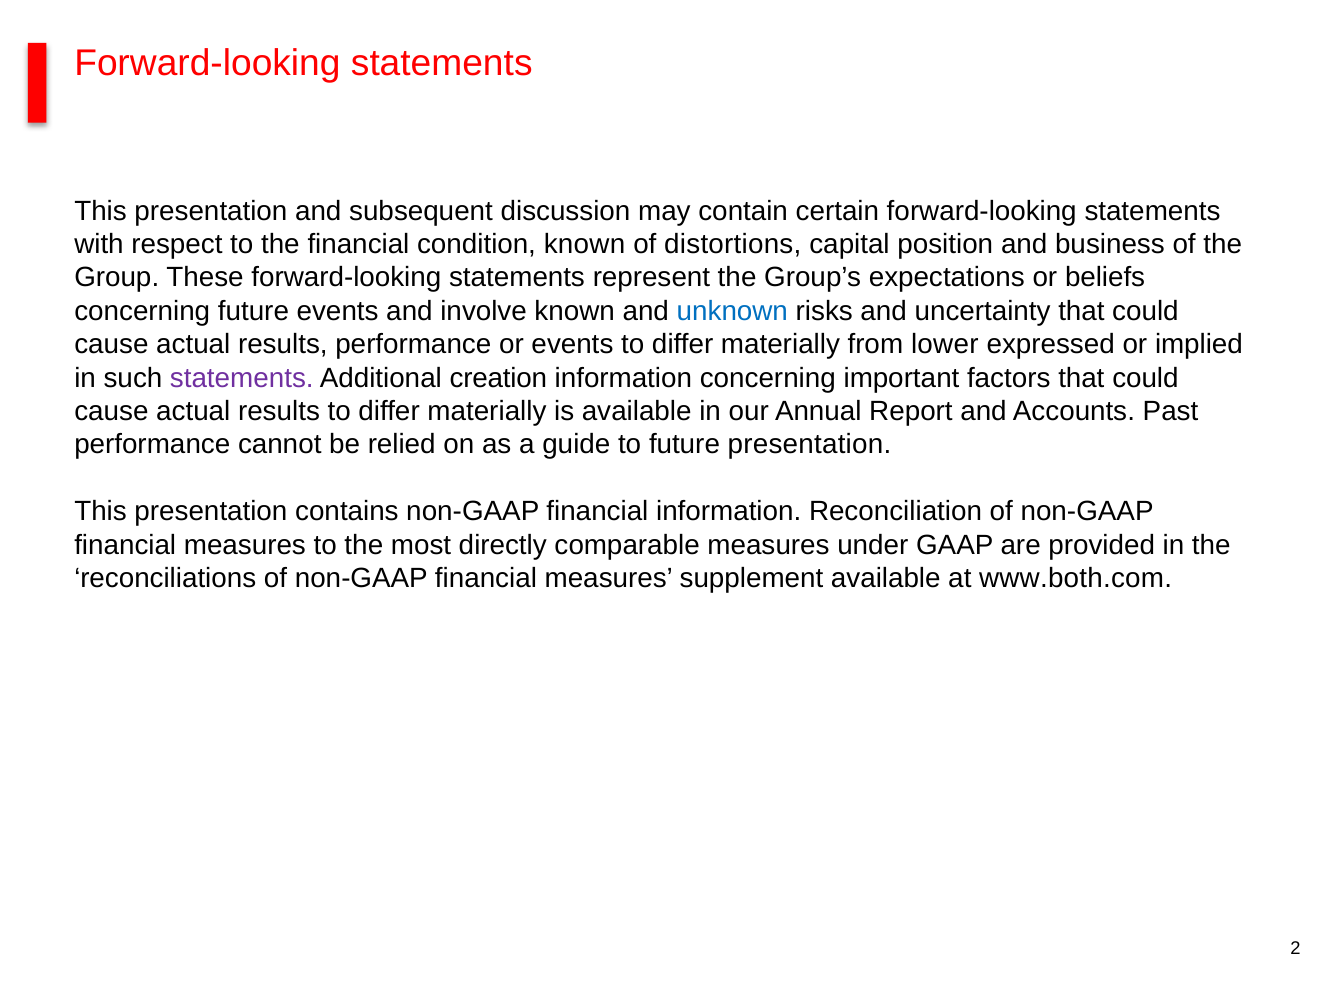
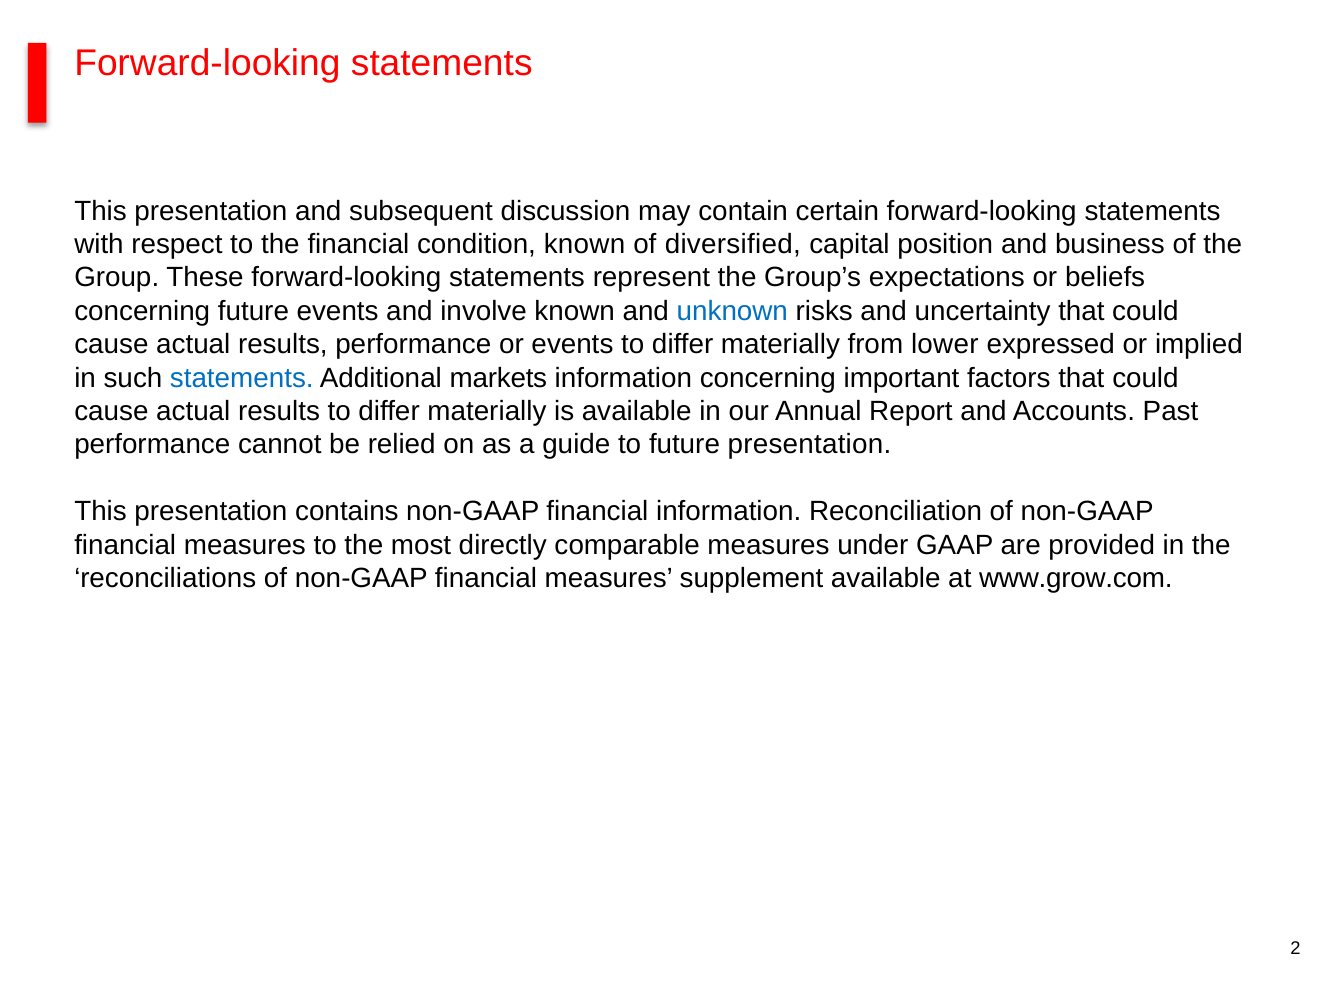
distortions: distortions -> diversified
statements at (242, 378) colour: purple -> blue
creation: creation -> markets
www.both.com: www.both.com -> www.grow.com
